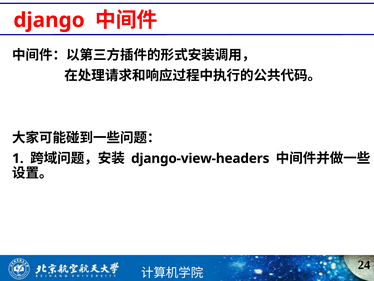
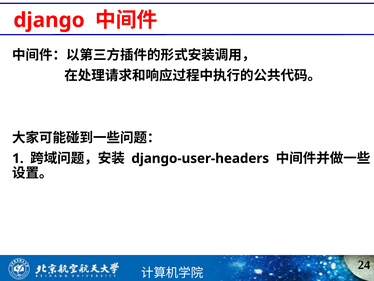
django-view-headers: django-view-headers -> django-user-headers
